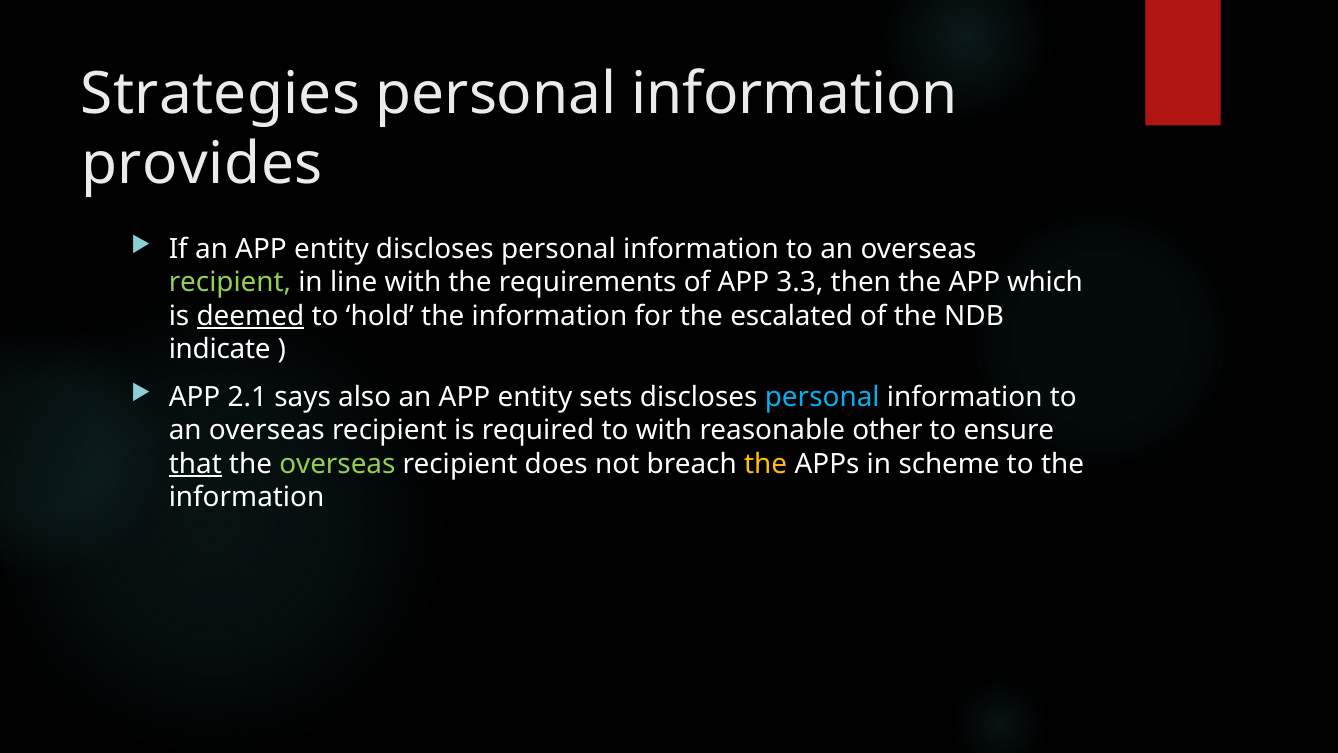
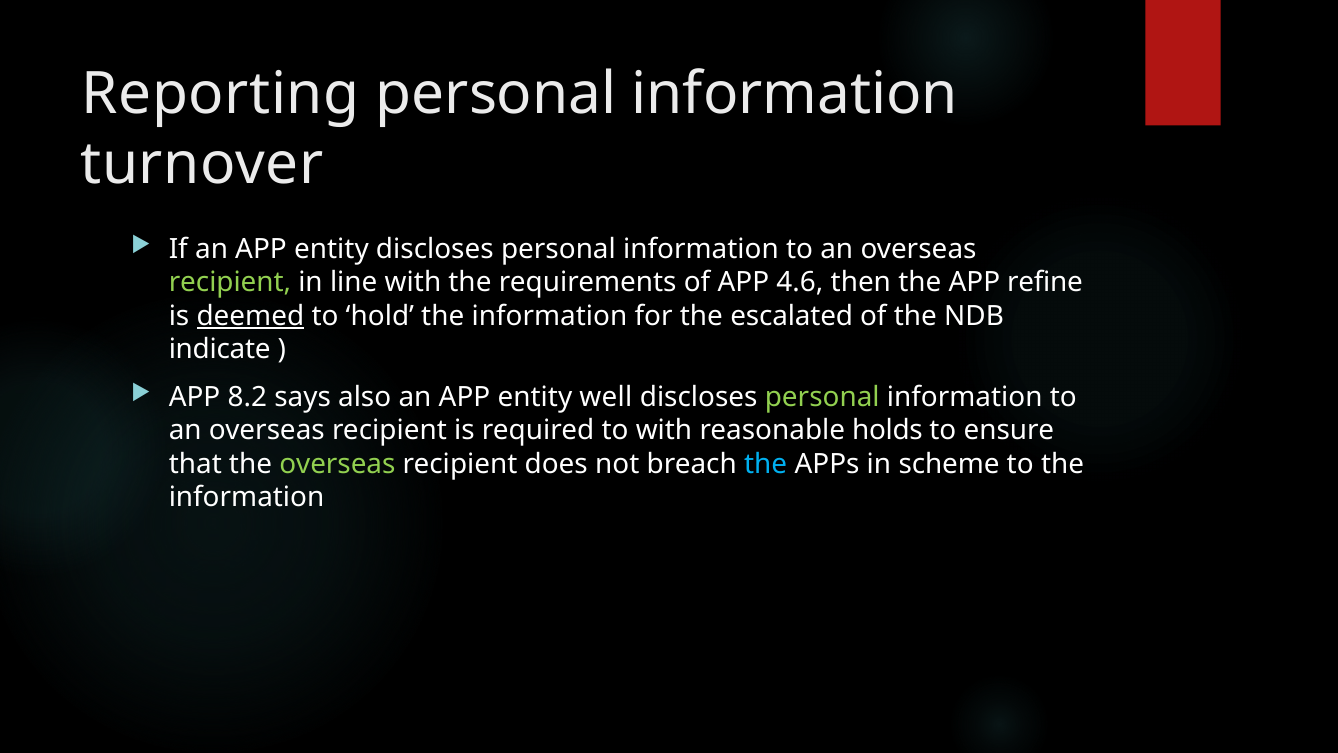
Strategies: Strategies -> Reporting
provides: provides -> turnover
3.3: 3.3 -> 4.6
which: which -> refine
2.1: 2.1 -> 8.2
sets: sets -> well
personal at (822, 397) colour: light blue -> light green
other: other -> holds
that underline: present -> none
the at (766, 464) colour: yellow -> light blue
